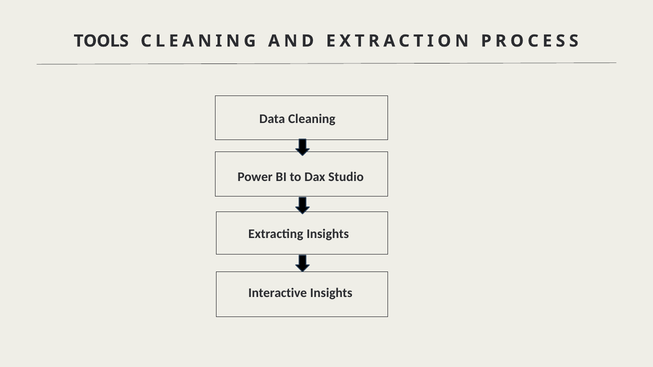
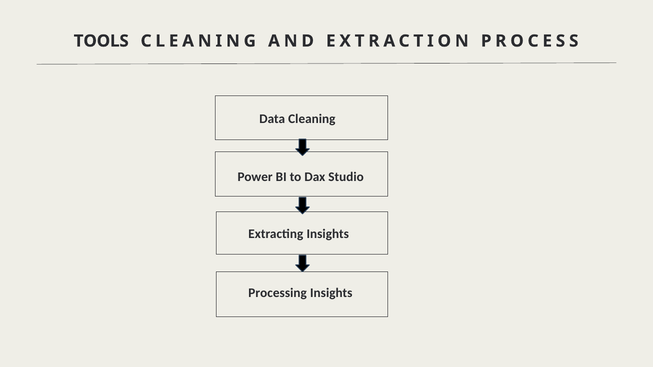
Interactive: Interactive -> Processing
